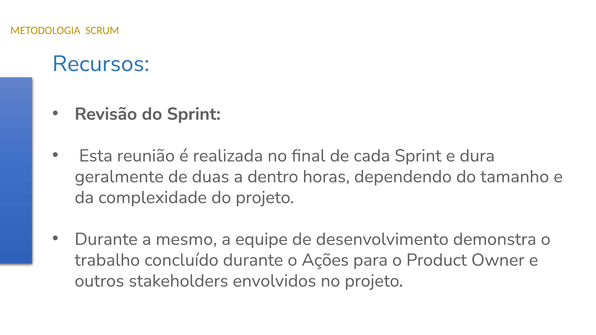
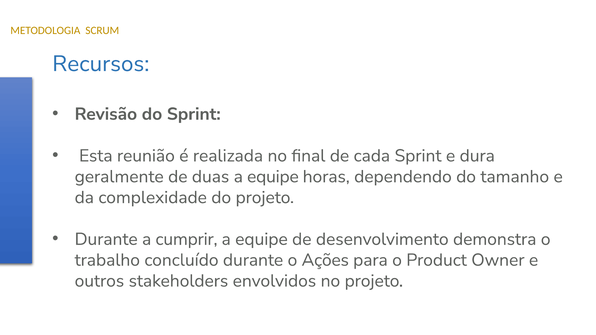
duas a dentro: dentro -> equipe
mesmo: mesmo -> cumprir
